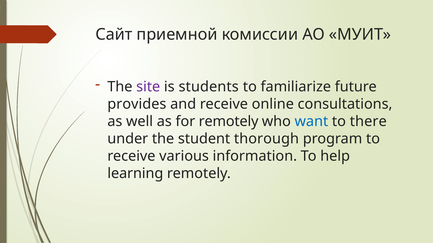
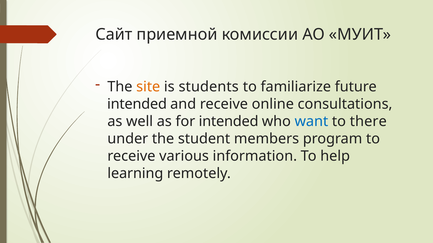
site colour: purple -> orange
provides at (137, 104): provides -> intended
for remotely: remotely -> intended
thorough: thorough -> members
